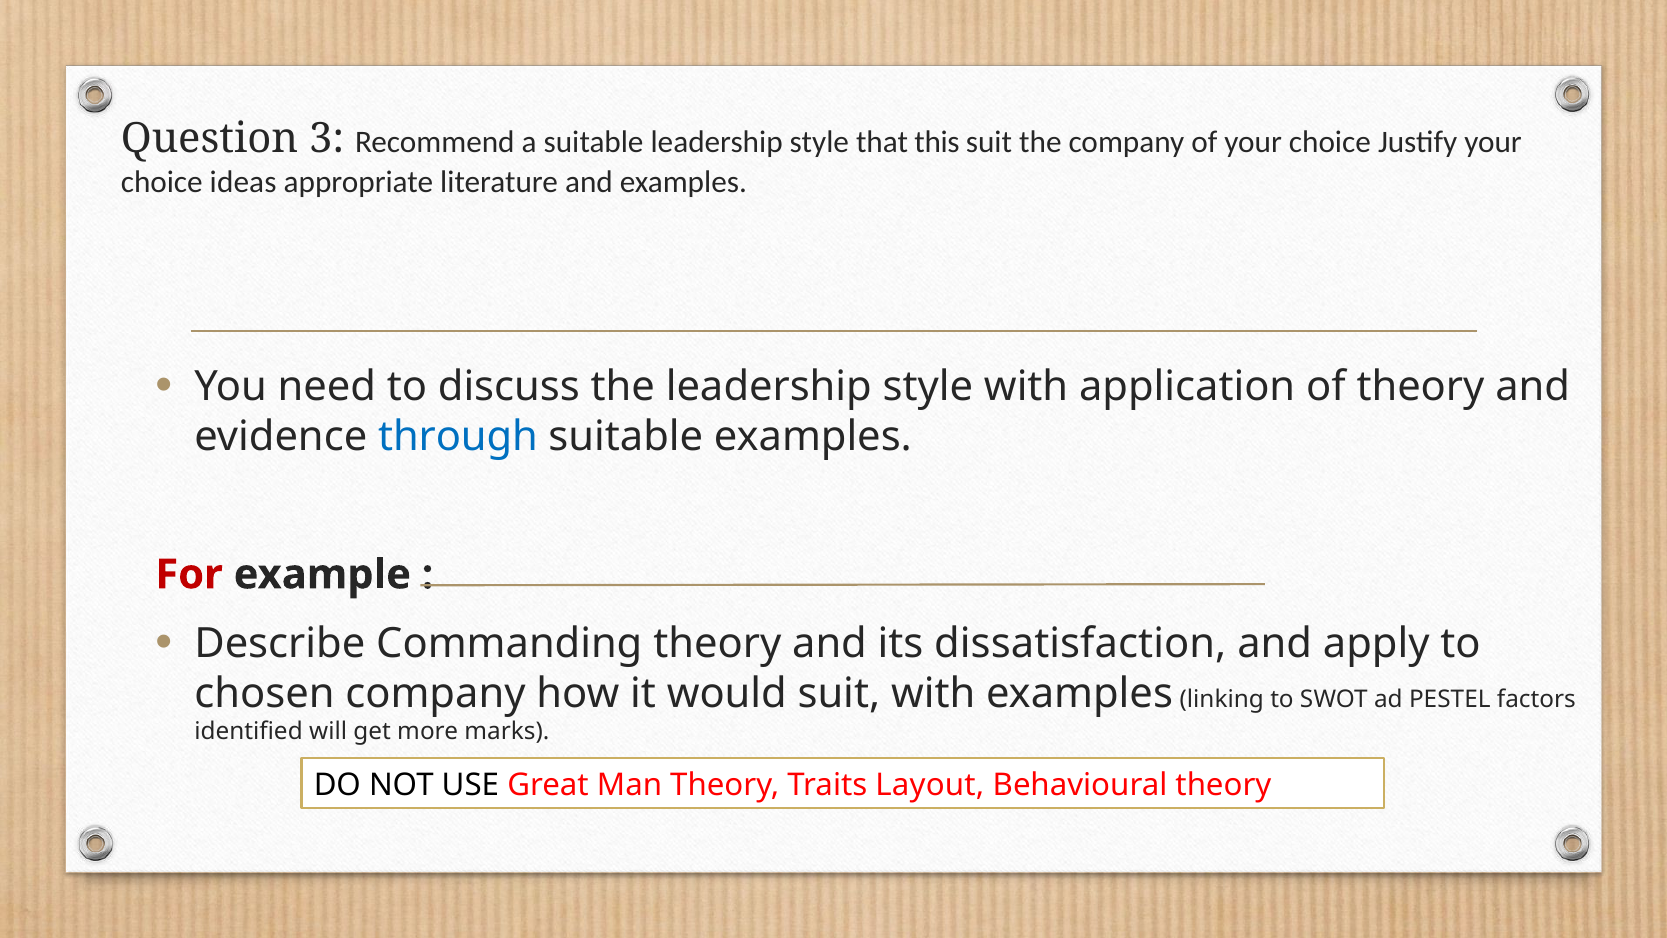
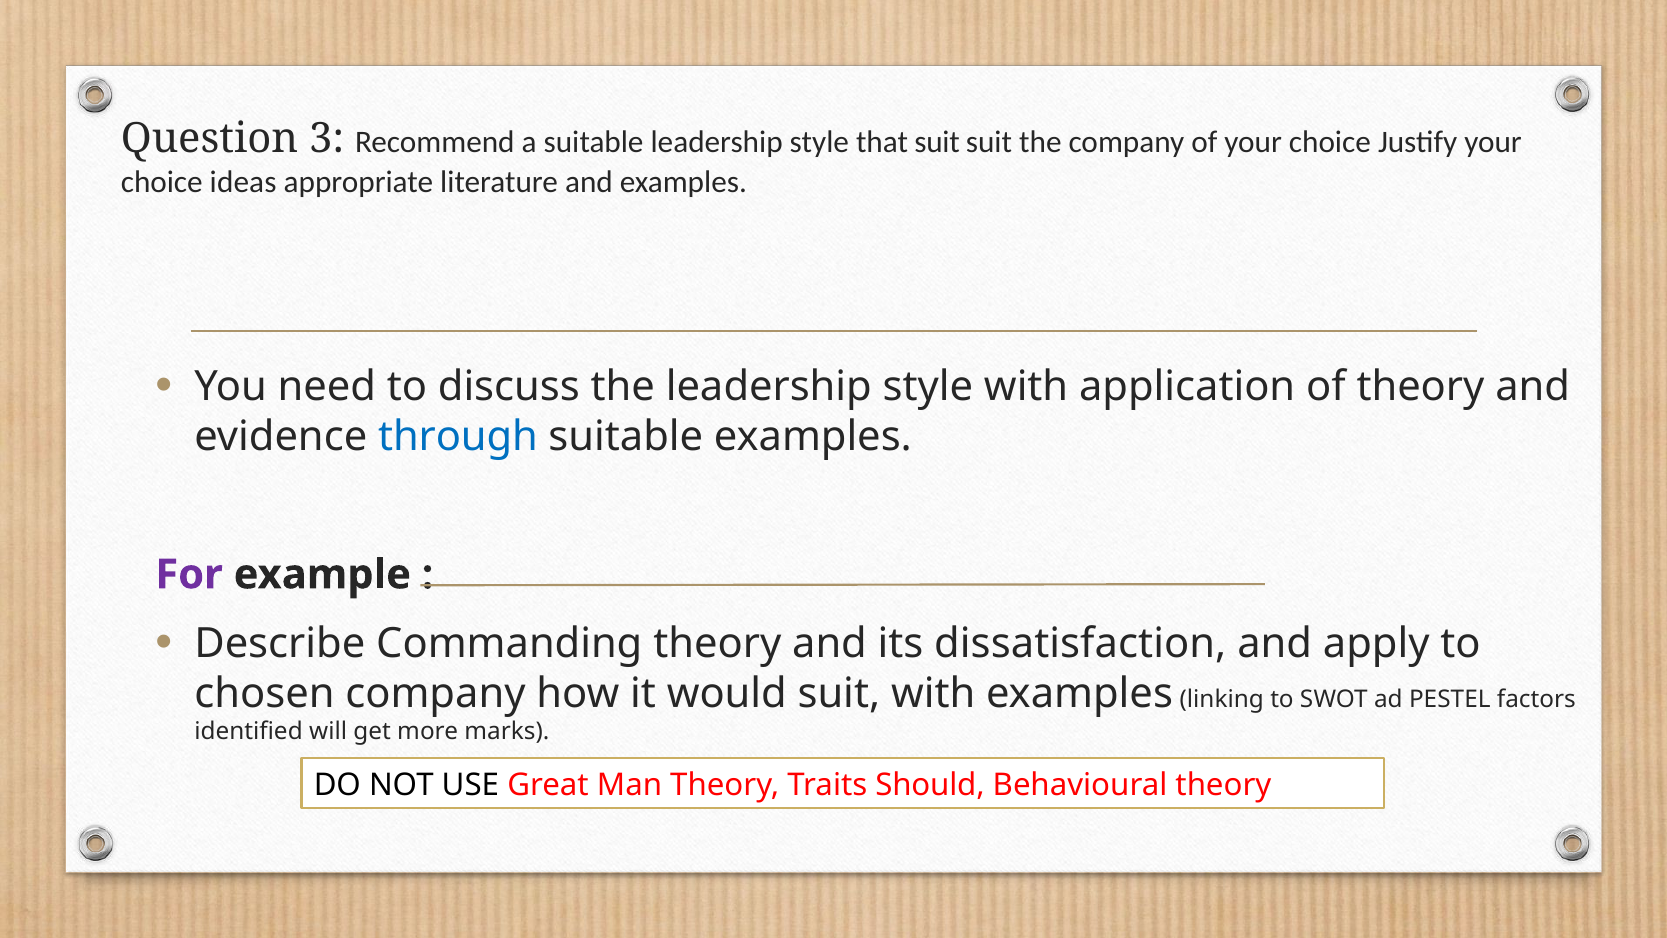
that this: this -> suit
For colour: red -> purple
Layout: Layout -> Should
